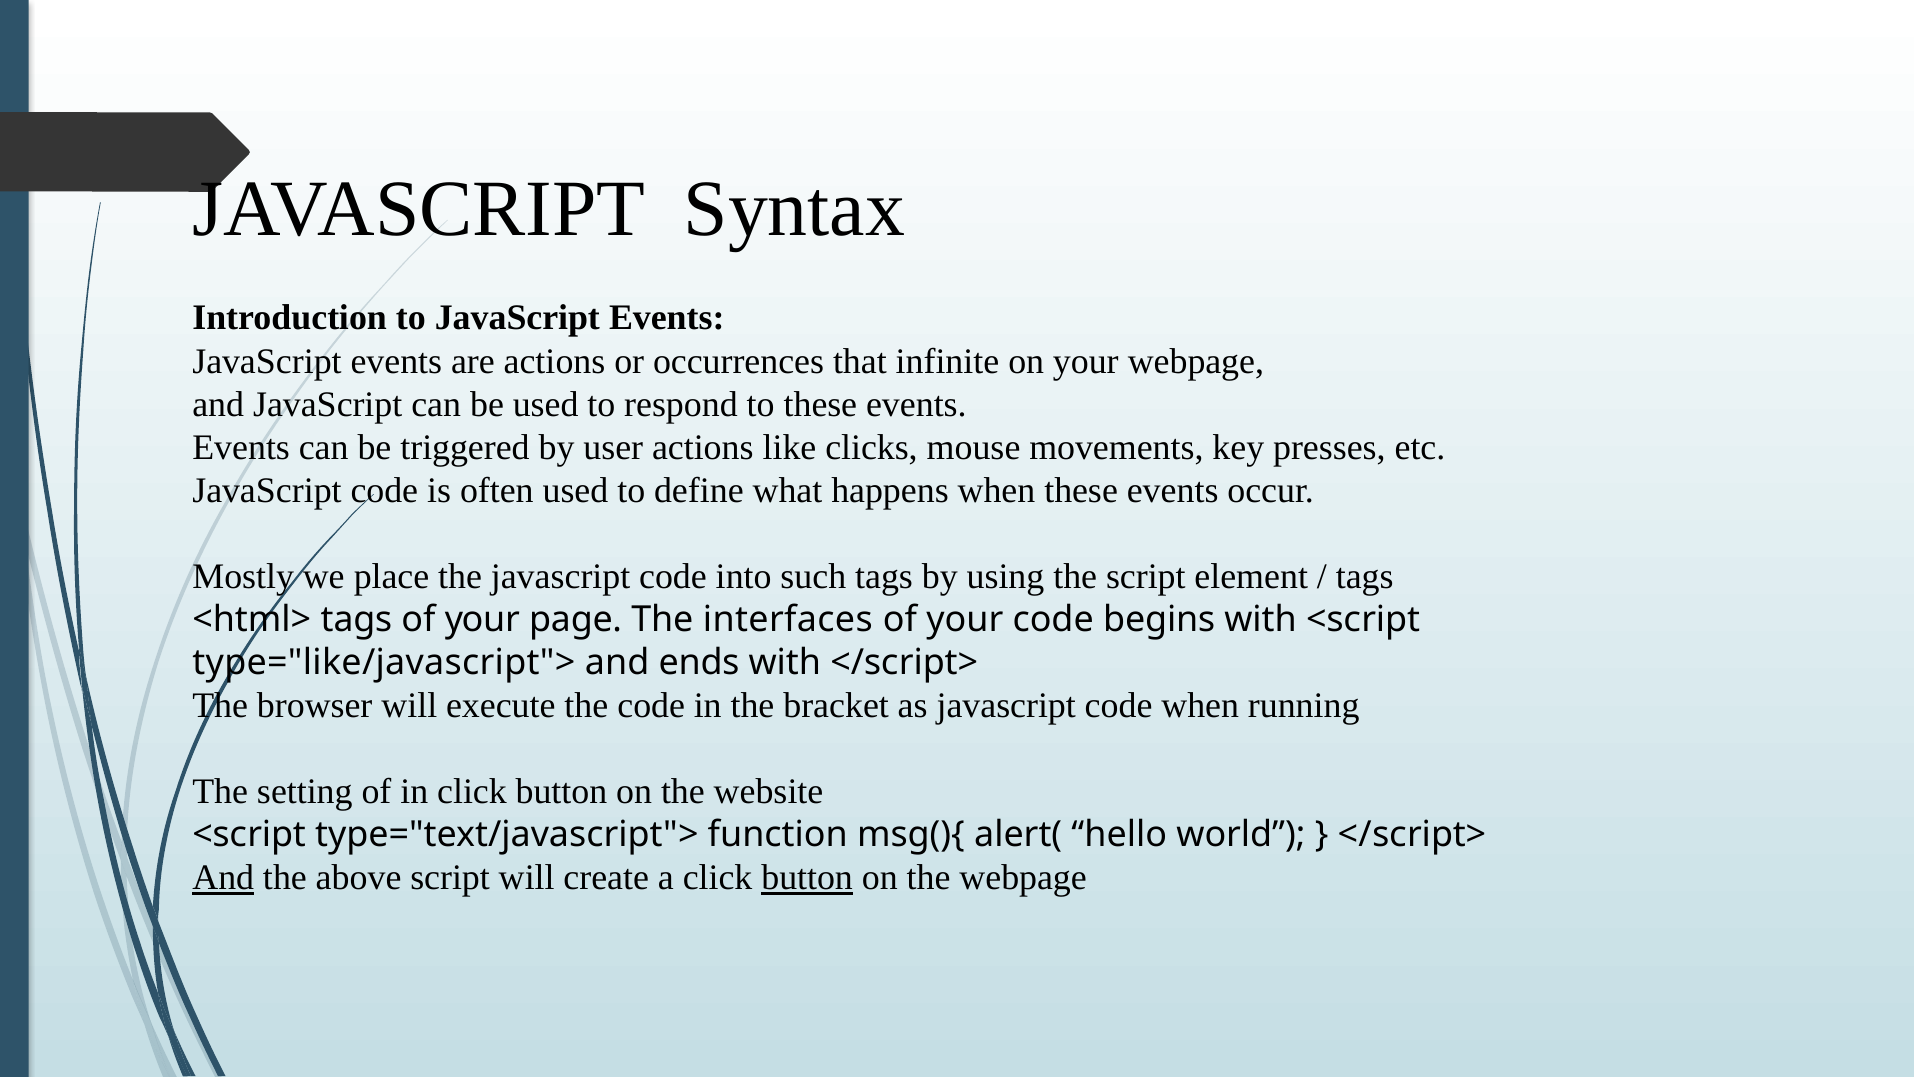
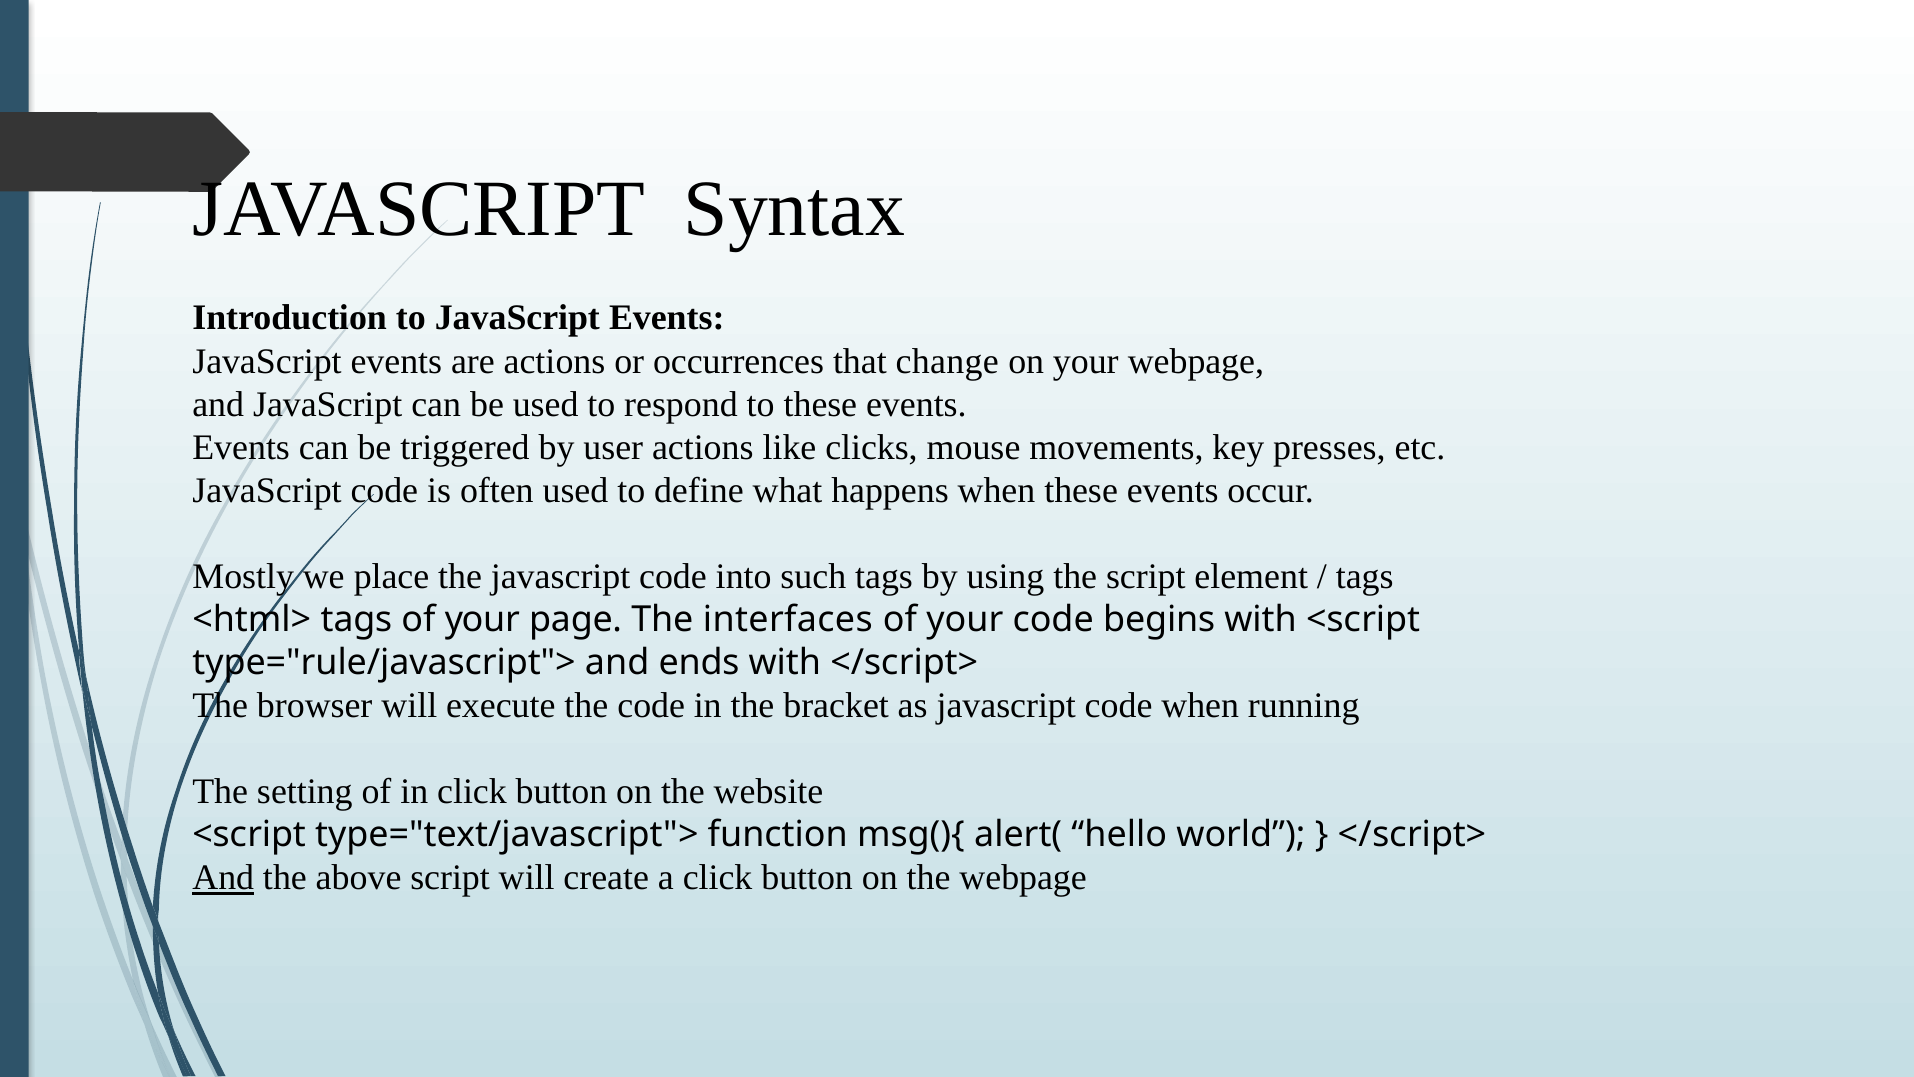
infinite: infinite -> change
type="like/javascript">: type="like/javascript"> -> type="rule/javascript">
button at (807, 878) underline: present -> none
